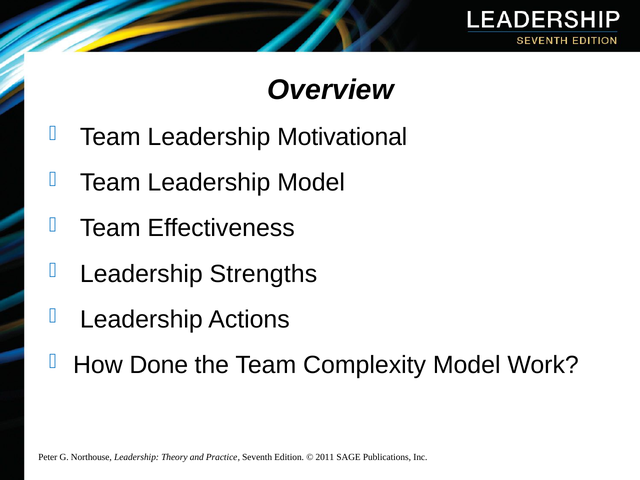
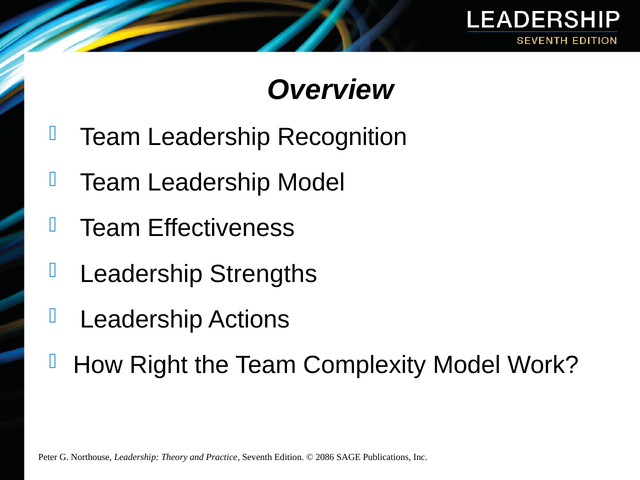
Motivational: Motivational -> Recognition
Done: Done -> Right
2011: 2011 -> 2086
